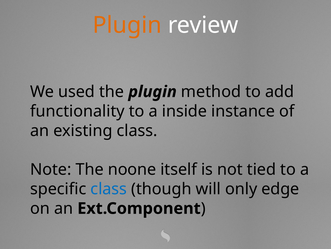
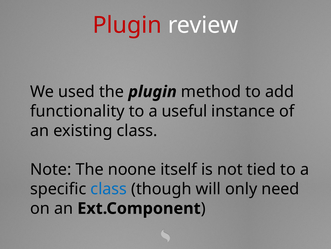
Plugin at (127, 25) colour: orange -> red
inside: inside -> useful
edge: edge -> need
